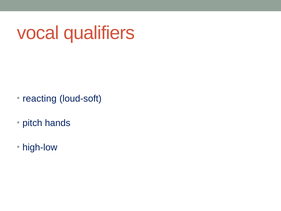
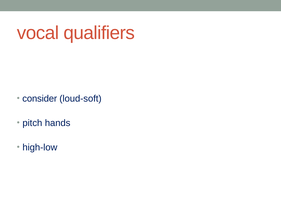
reacting: reacting -> consider
